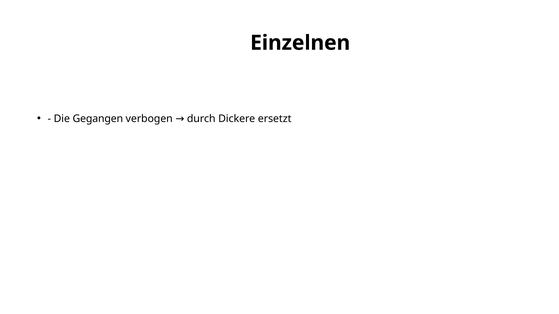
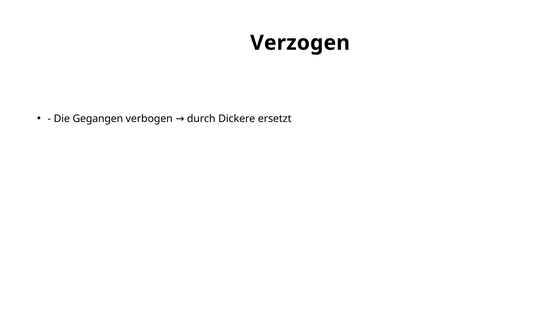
Einzelnen: Einzelnen -> Verzogen
